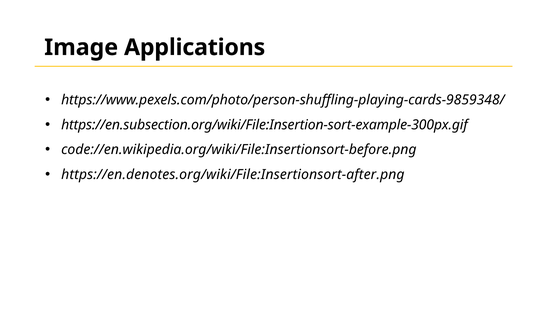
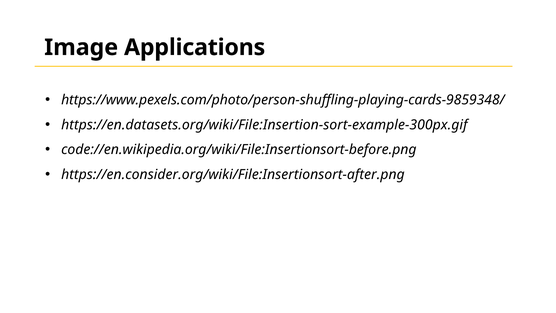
https://en.subsection.org/wiki/File:Insertion-sort-example-300px.gif: https://en.subsection.org/wiki/File:Insertion-sort-example-300px.gif -> https://en.datasets.org/wiki/File:Insertion-sort-example-300px.gif
https://en.denotes.org/wiki/File:Insertionsort-after.png: https://en.denotes.org/wiki/File:Insertionsort-after.png -> https://en.consider.org/wiki/File:Insertionsort-after.png
